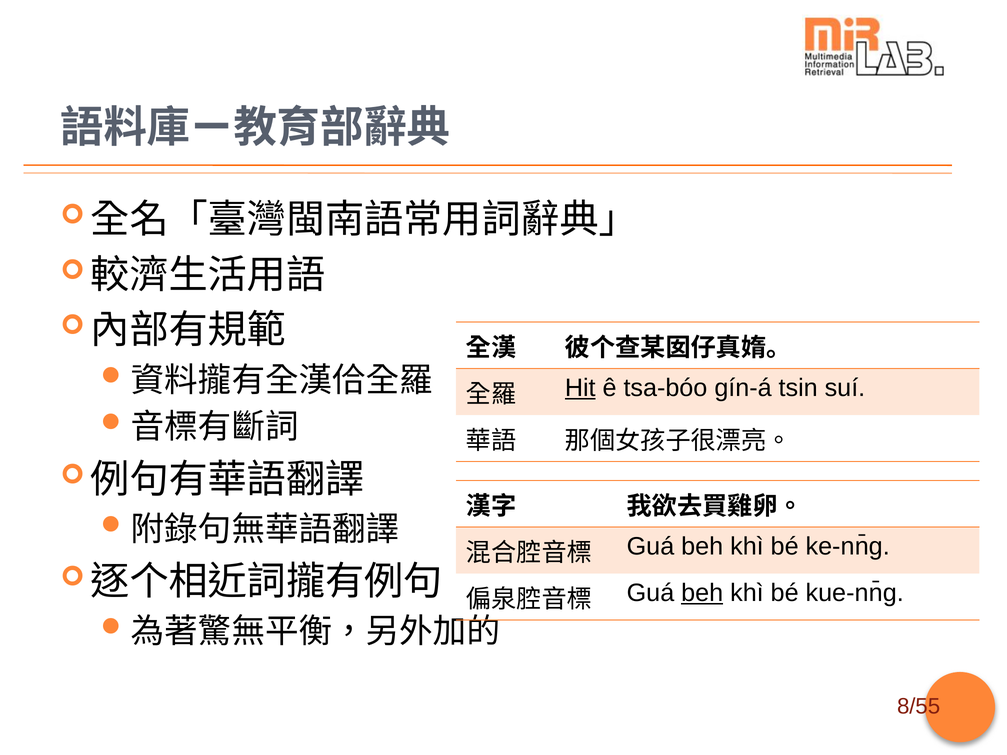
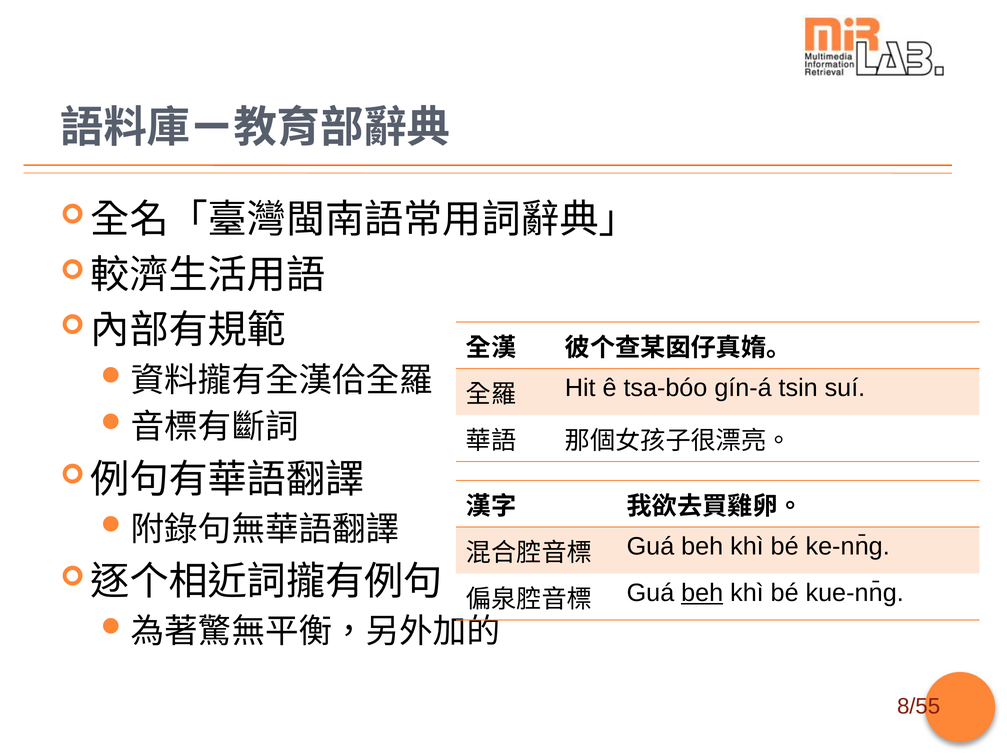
Hit underline: present -> none
